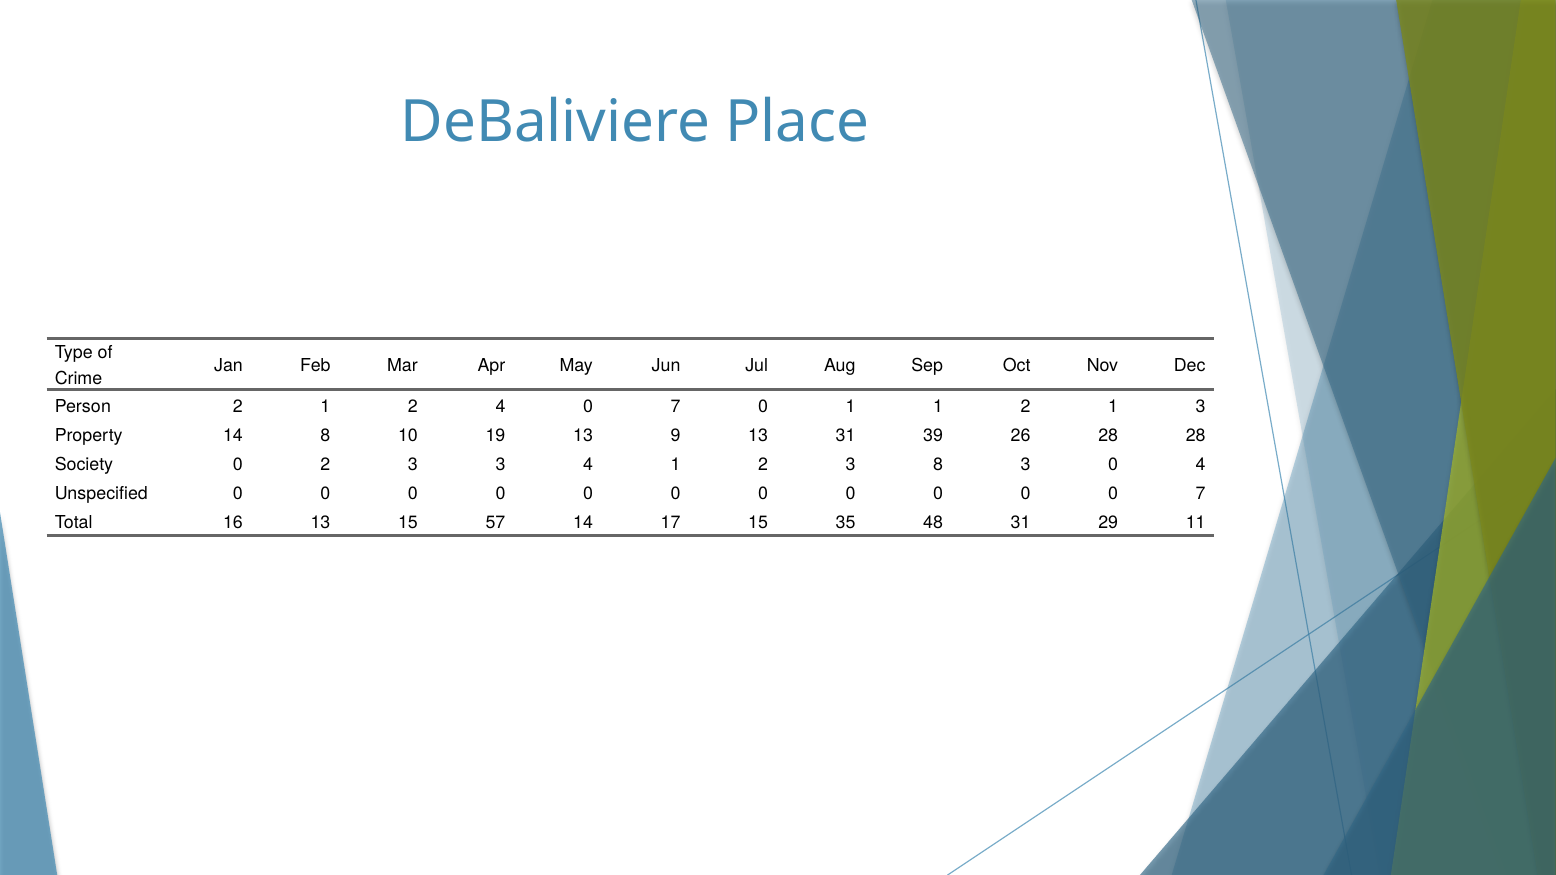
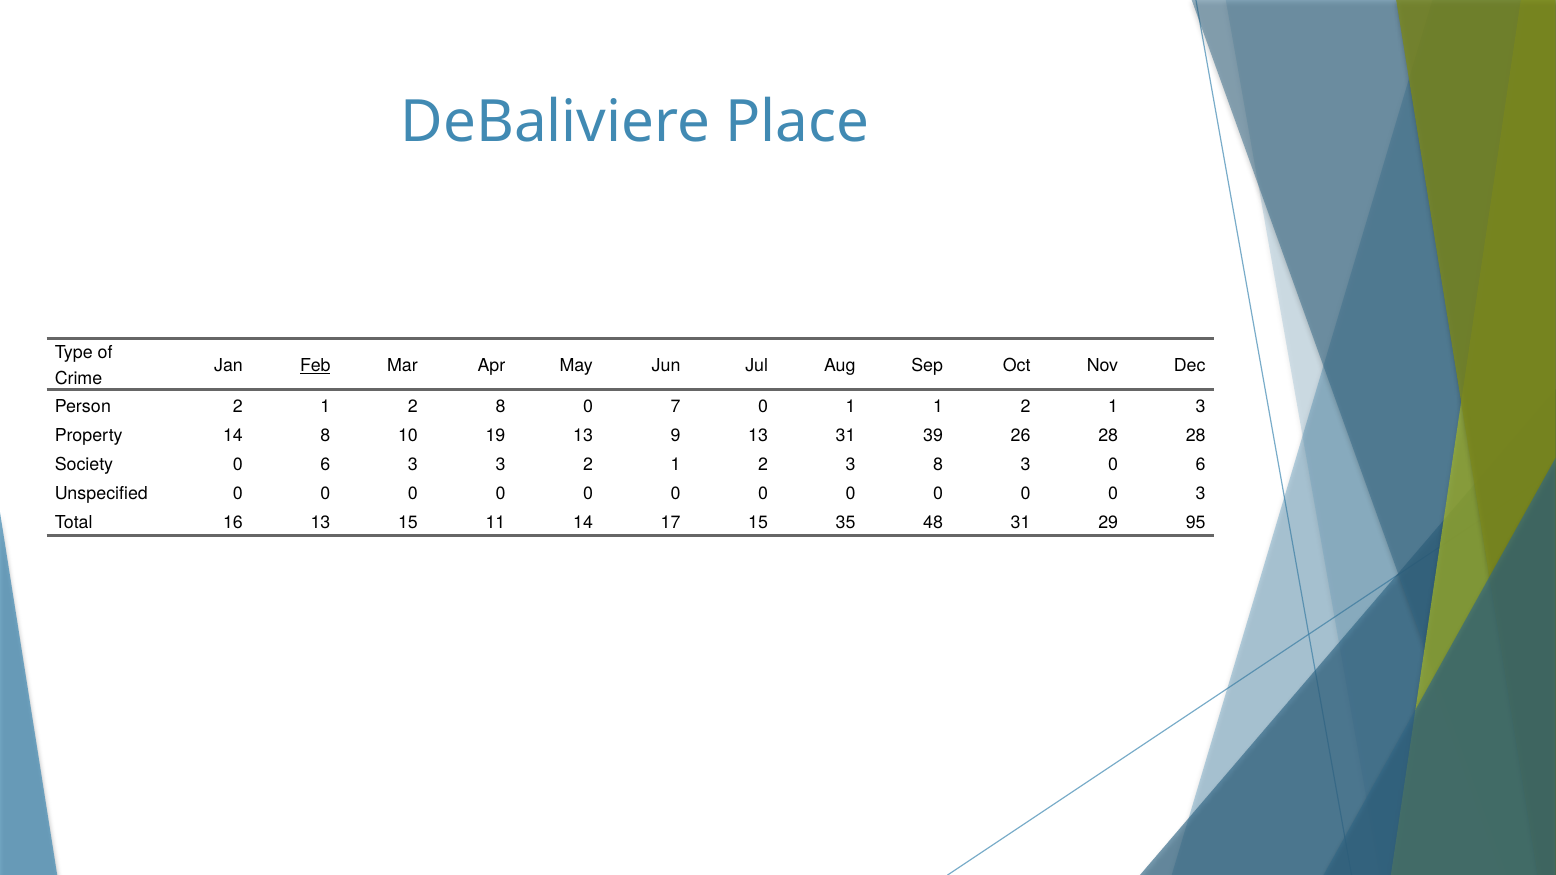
Feb underline: none -> present
2 4: 4 -> 8
Society 0 2: 2 -> 6
3 4: 4 -> 2
3 0 4: 4 -> 6
0 0 7: 7 -> 3
57: 57 -> 11
11: 11 -> 95
